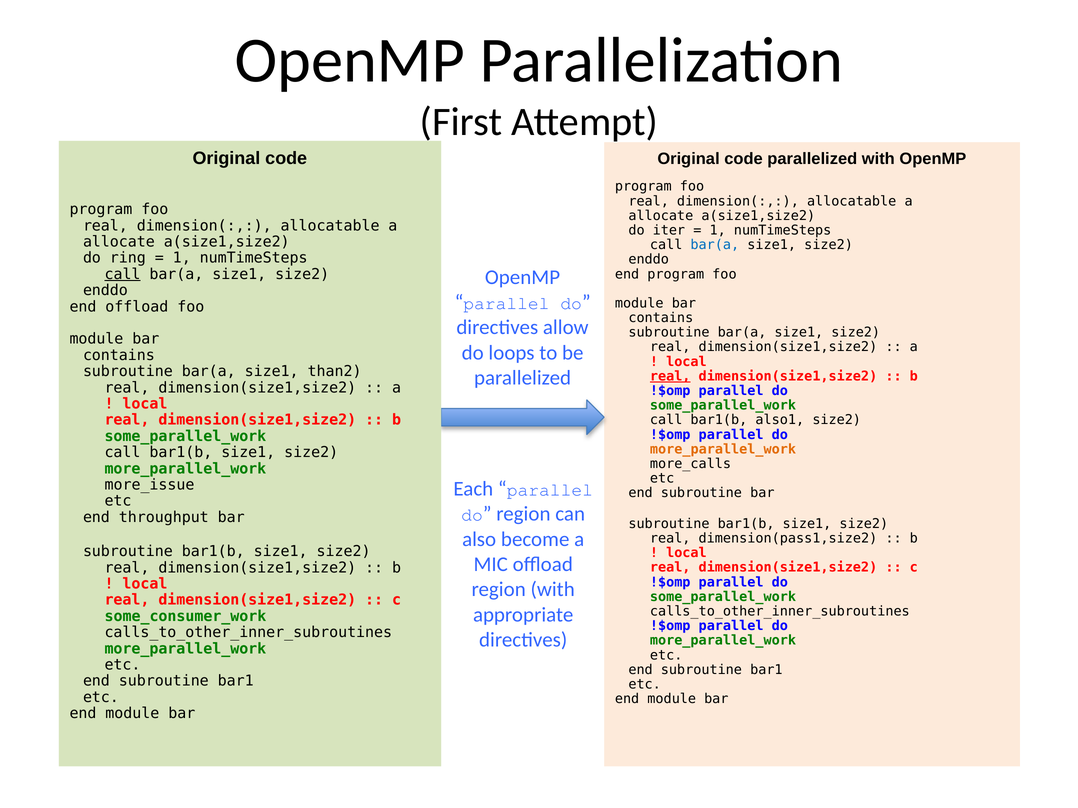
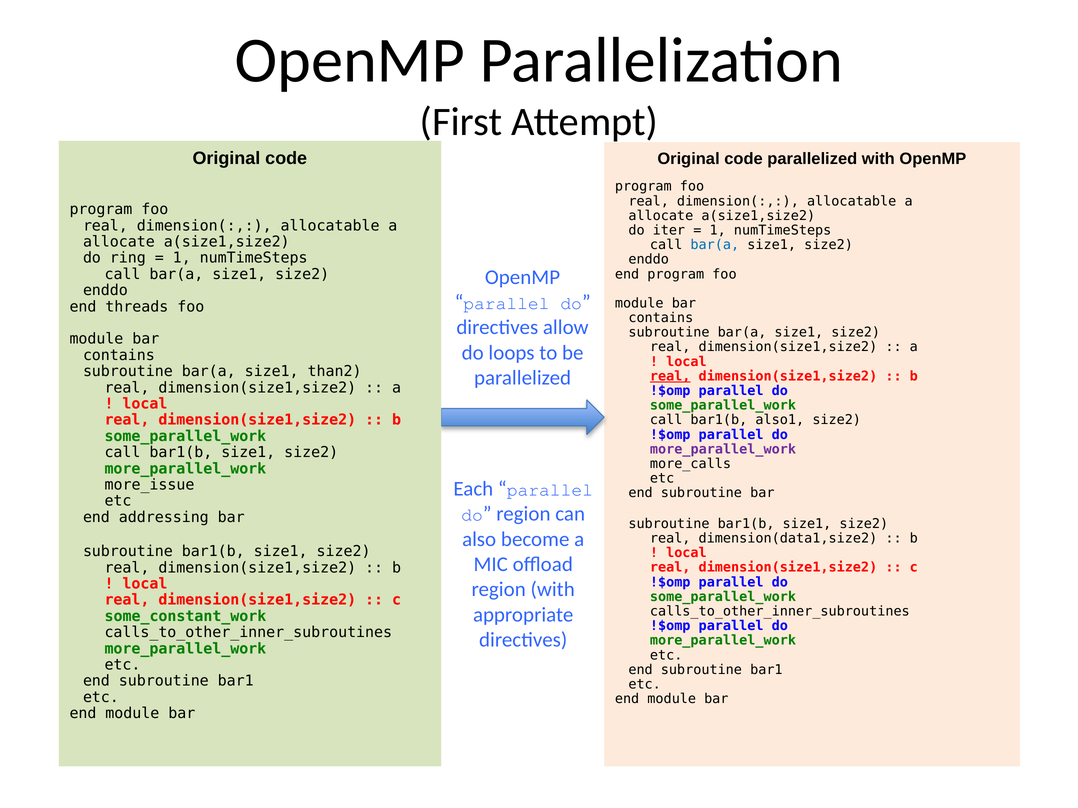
call at (123, 274) underline: present -> none
end offload: offload -> threads
more_parallel_work at (723, 449) colour: orange -> purple
throughput: throughput -> addressing
dimension(pass1,size2: dimension(pass1,size2 -> dimension(data1,size2
some_consumer_work: some_consumer_work -> some_constant_work
